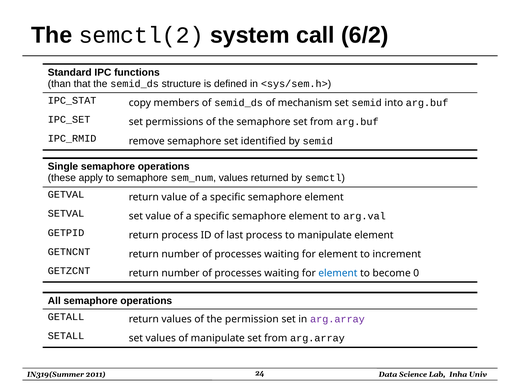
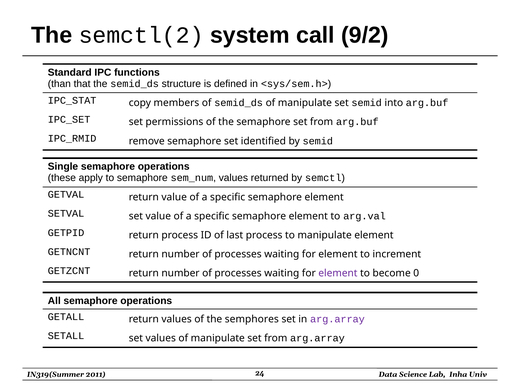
6/2: 6/2 -> 9/2
mechanism at (305, 103): mechanism -> manipulate
element at (338, 273) colour: blue -> purple
permission: permission -> semphores
